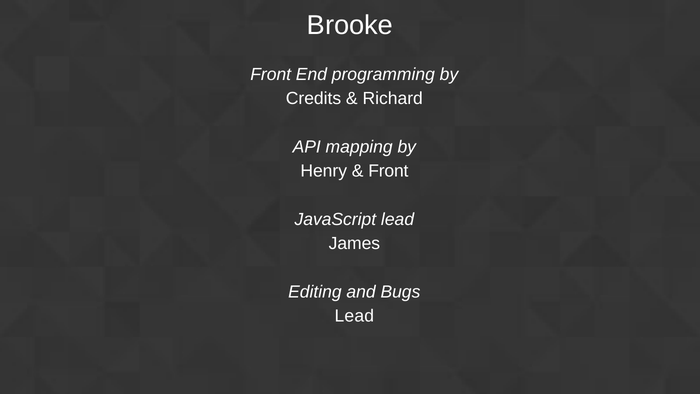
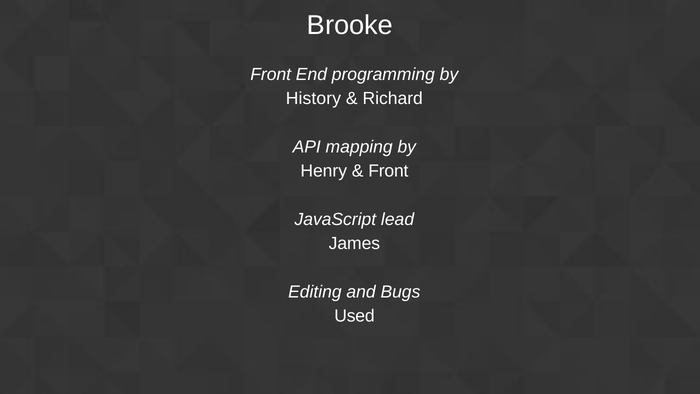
Credits: Credits -> History
Lead at (354, 316): Lead -> Used
